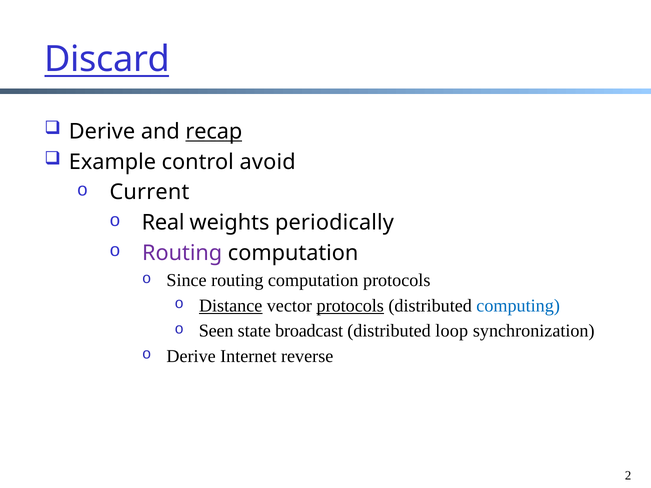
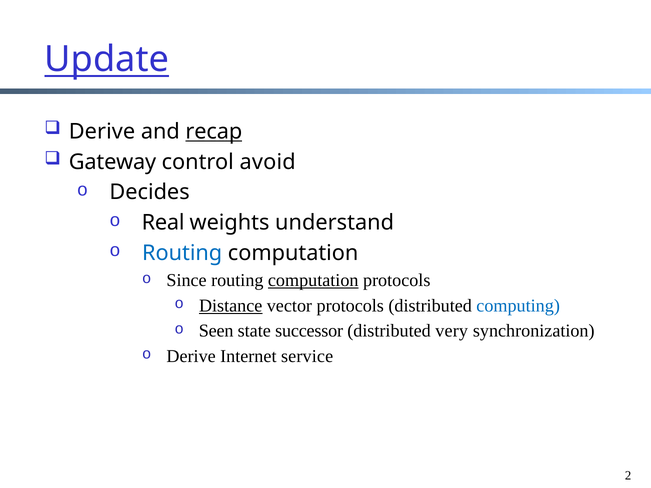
Discard: Discard -> Update
Example: Example -> Gateway
Current: Current -> Decides
periodically: periodically -> understand
Routing at (182, 253) colour: purple -> blue
computation at (313, 280) underline: none -> present
protocols at (350, 306) underline: present -> none
broadcast: broadcast -> successor
loop: loop -> very
reverse: reverse -> service
